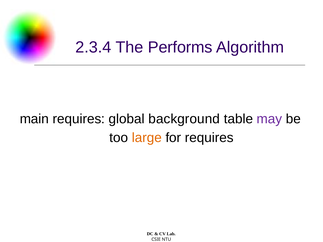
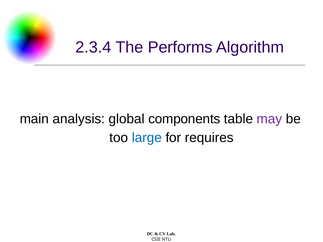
main requires: requires -> analysis
background: background -> components
large colour: orange -> blue
